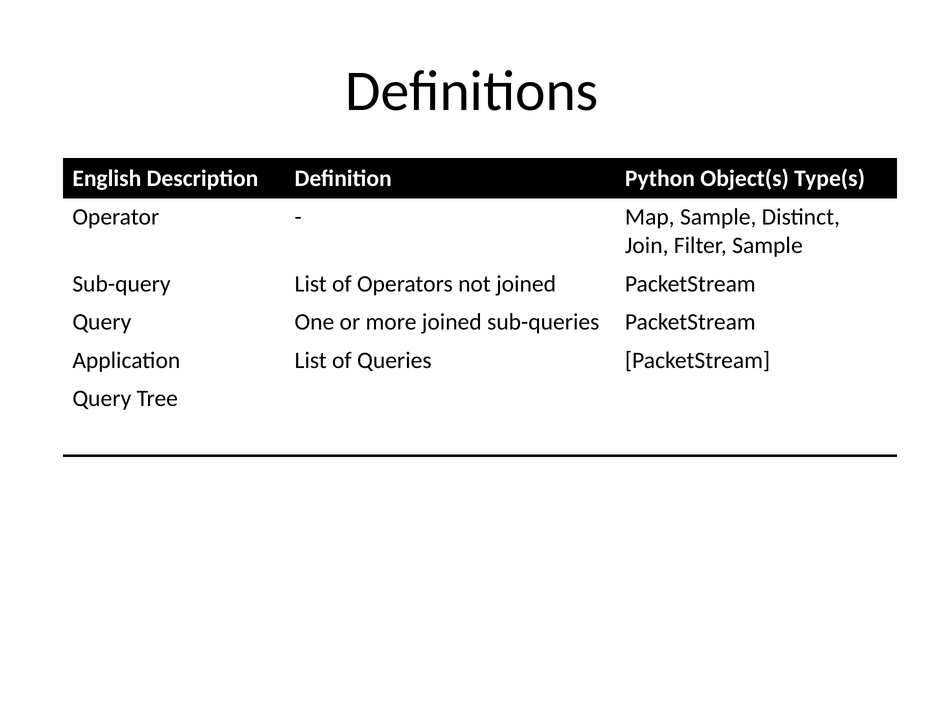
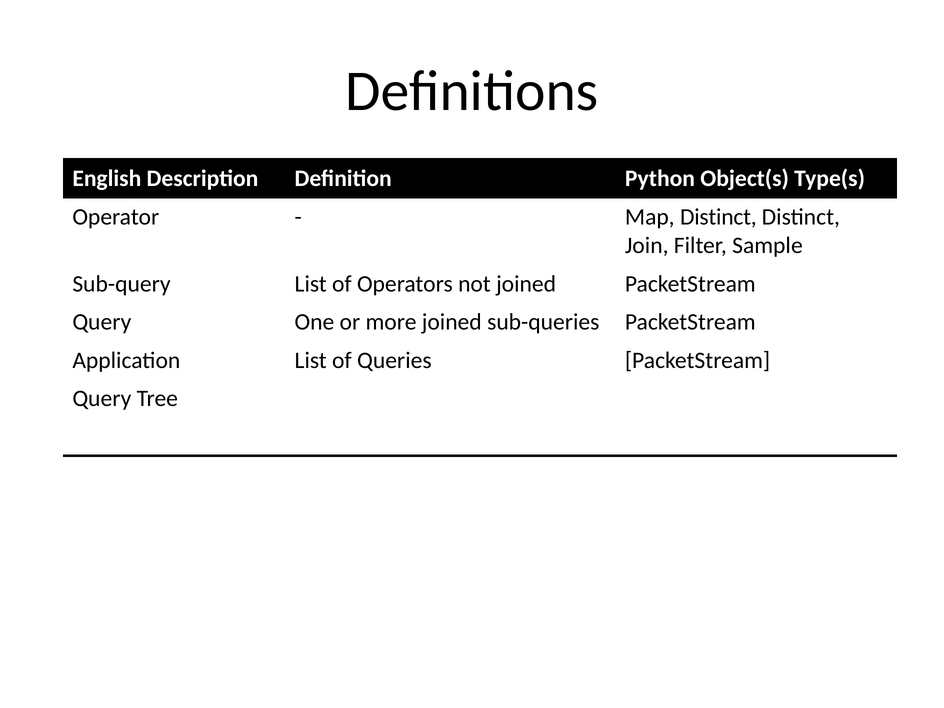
Map Sample: Sample -> Distinct
